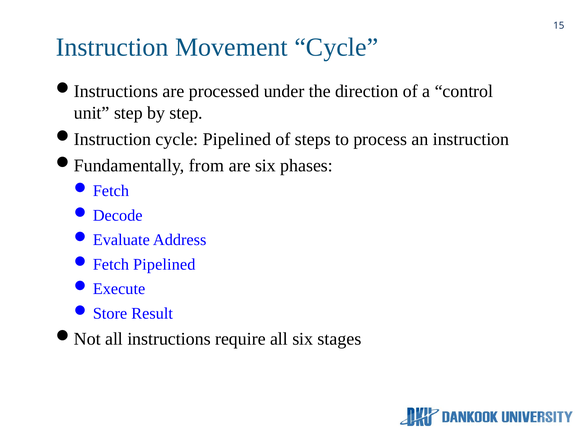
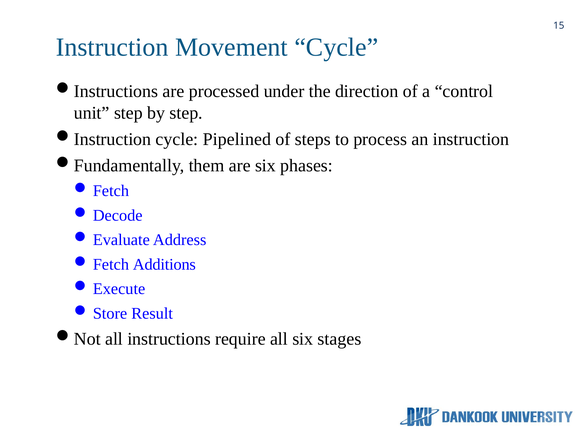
from: from -> them
Pipelined at (164, 264): Pipelined -> Additions
